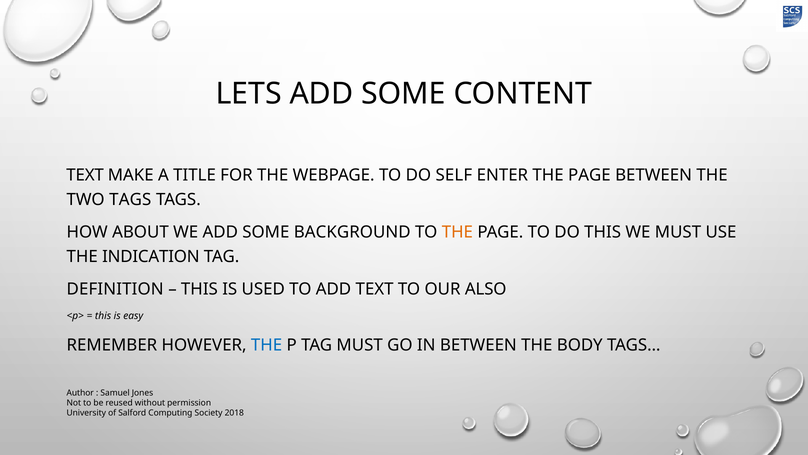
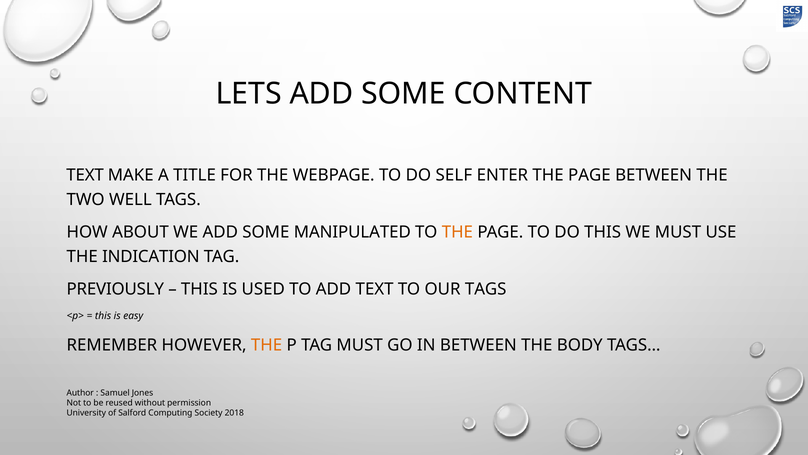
TWO TAGS: TAGS -> WELL
BACKGROUND: BACKGROUND -> MANIPULATED
DEFINITION: DEFINITION -> PREVIOUSLY
OUR ALSO: ALSO -> TAGS
THE at (267, 345) colour: blue -> orange
